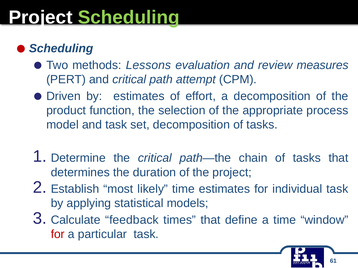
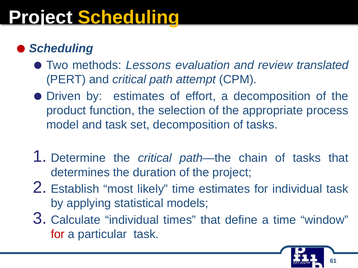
Scheduling at (129, 17) colour: light green -> yellow
measures: measures -> translated
Calculate feedback: feedback -> individual
